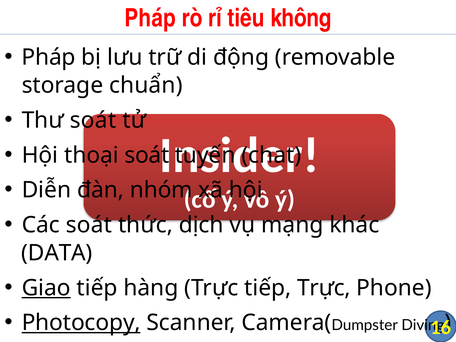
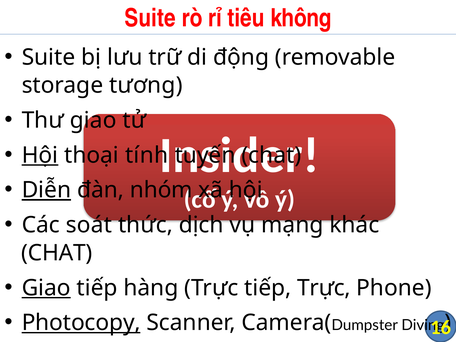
Pháp at (150, 18): Pháp -> Suite
Pháp at (49, 57): Pháp -> Suite
chuẩn: chuẩn -> tương
Thư soát: soát -> giao
Hội at (40, 155) underline: none -> present
thoại soát: soát -> tính
Diễn underline: none -> present
DATA at (57, 253): DATA -> CHAT
